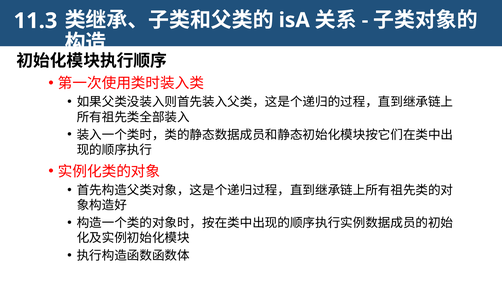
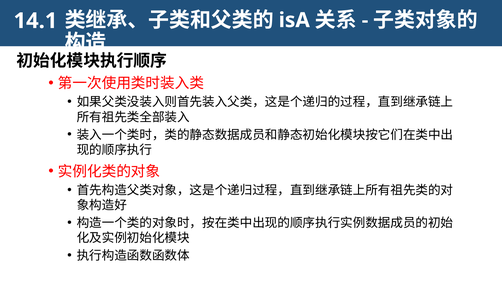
11.3: 11.3 -> 14.1
